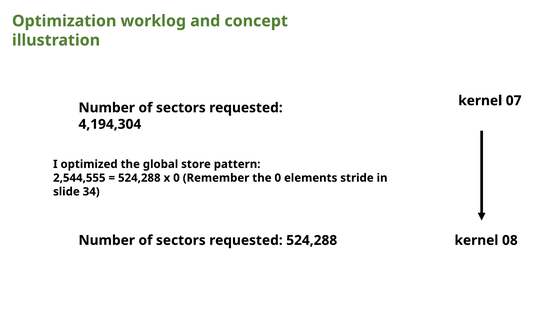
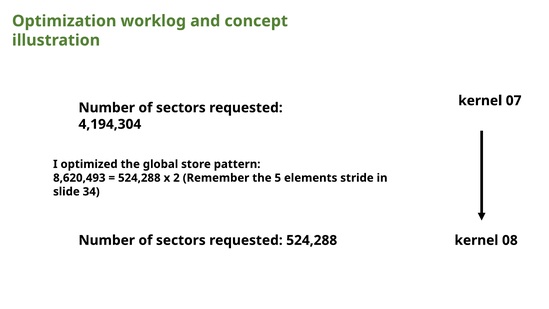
2,544,555: 2,544,555 -> 8,620,493
x 0: 0 -> 2
the 0: 0 -> 5
